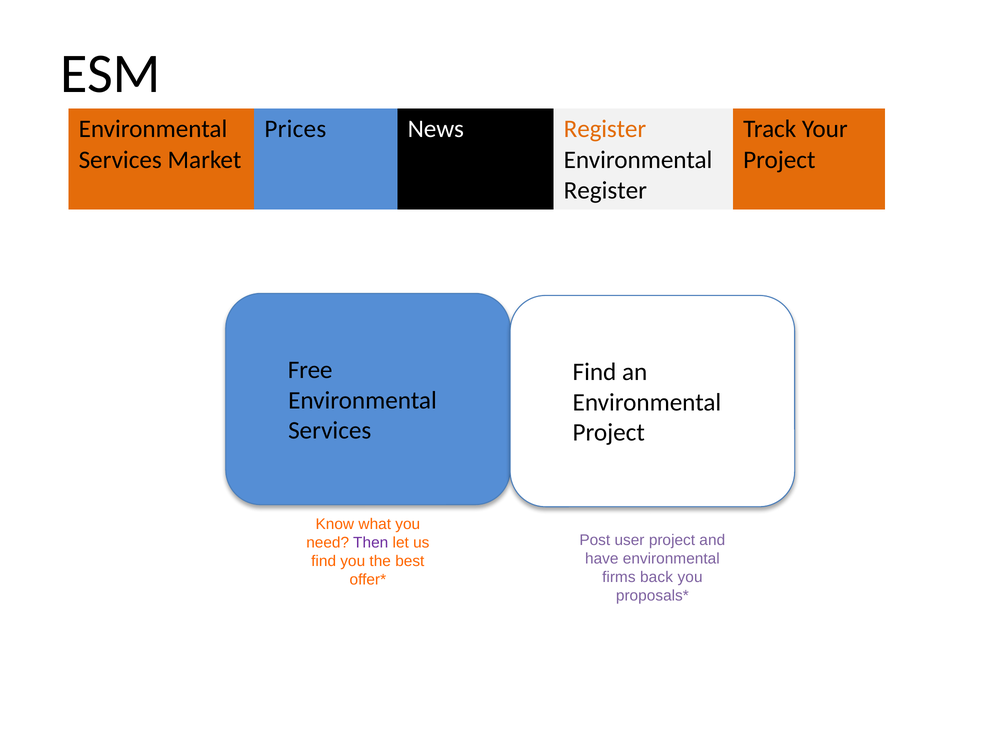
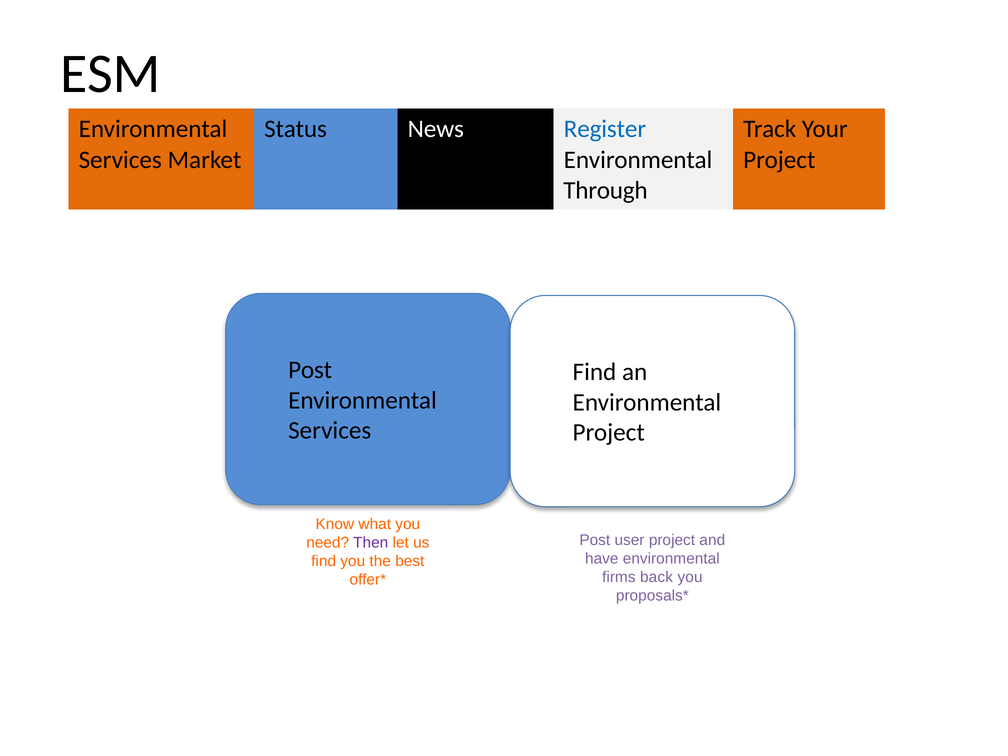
Prices: Prices -> Status
Register at (605, 129) colour: orange -> blue
Register at (605, 191): Register -> Through
Free at (310, 370): Free -> Post
